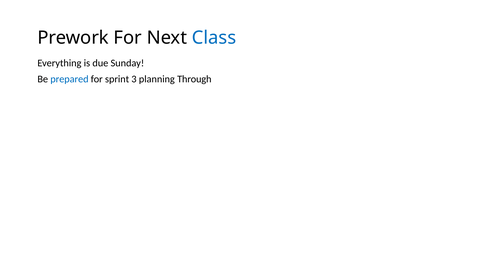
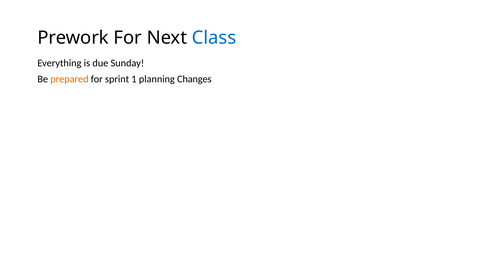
prepared colour: blue -> orange
3: 3 -> 1
Through: Through -> Changes
